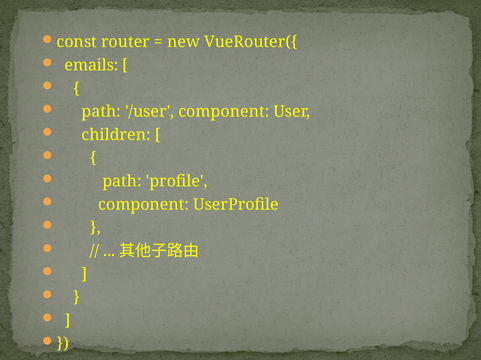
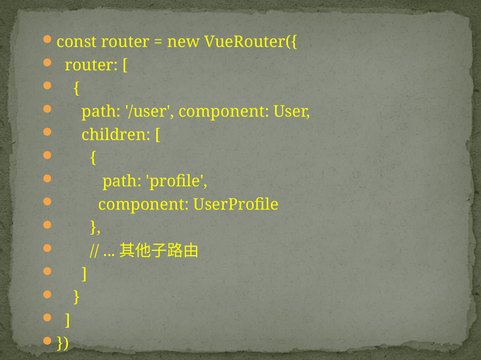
emails at (92, 65): emails -> router
